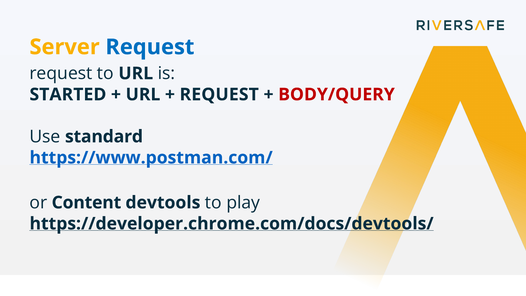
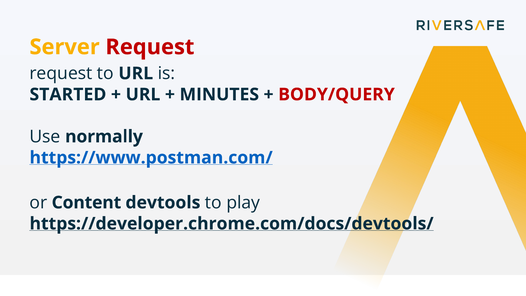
Request at (150, 47) colour: blue -> red
REQUEST at (219, 94): REQUEST -> MINUTES
standard: standard -> normally
